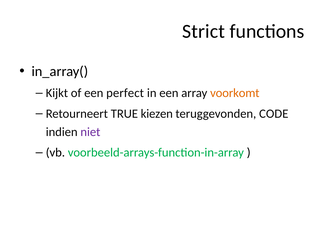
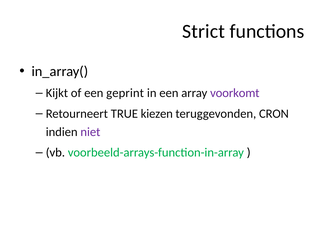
perfect: perfect -> geprint
voorkomt colour: orange -> purple
CODE: CODE -> CRON
